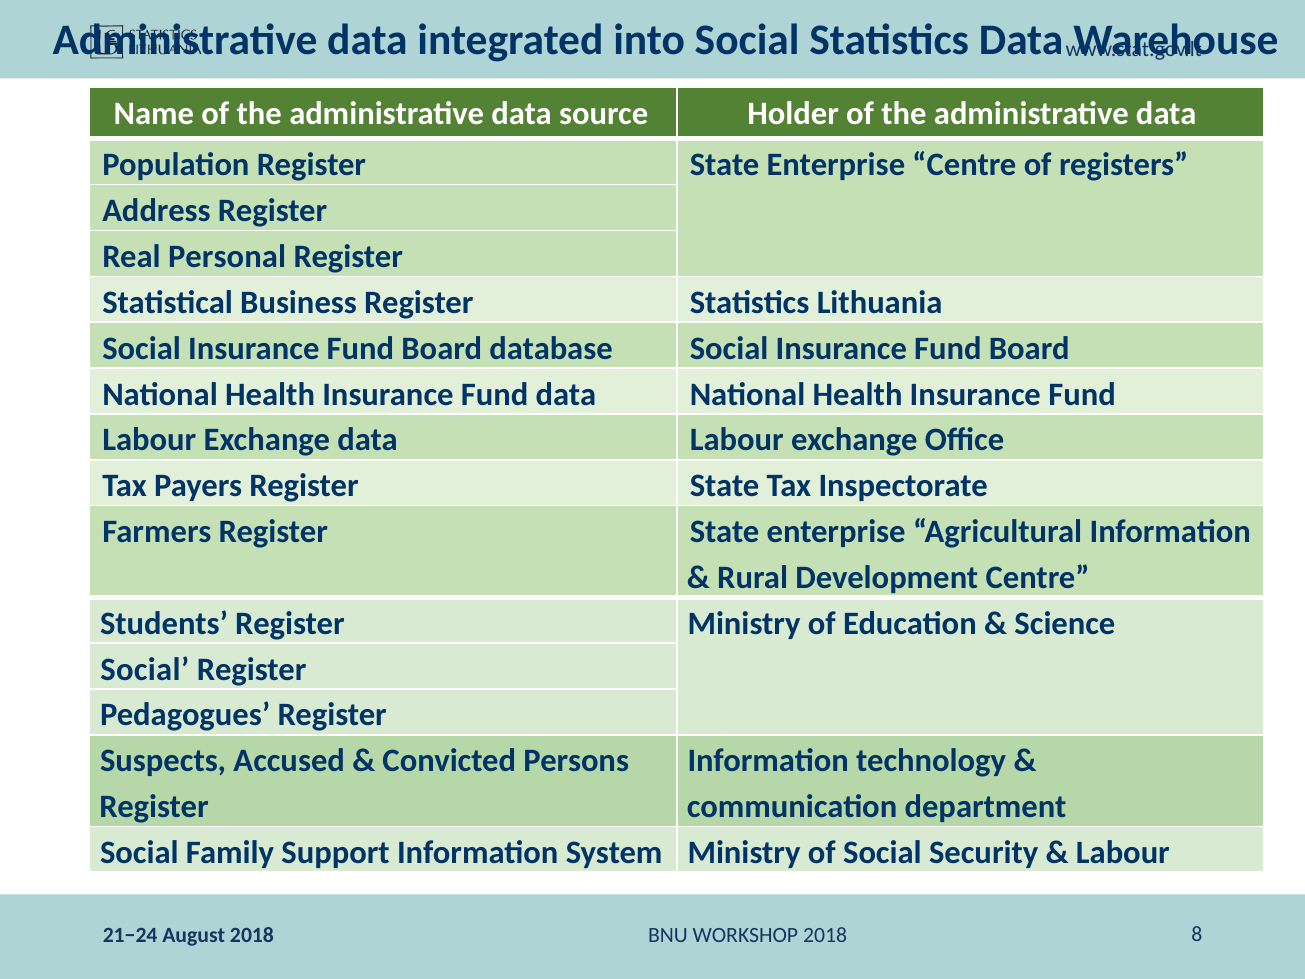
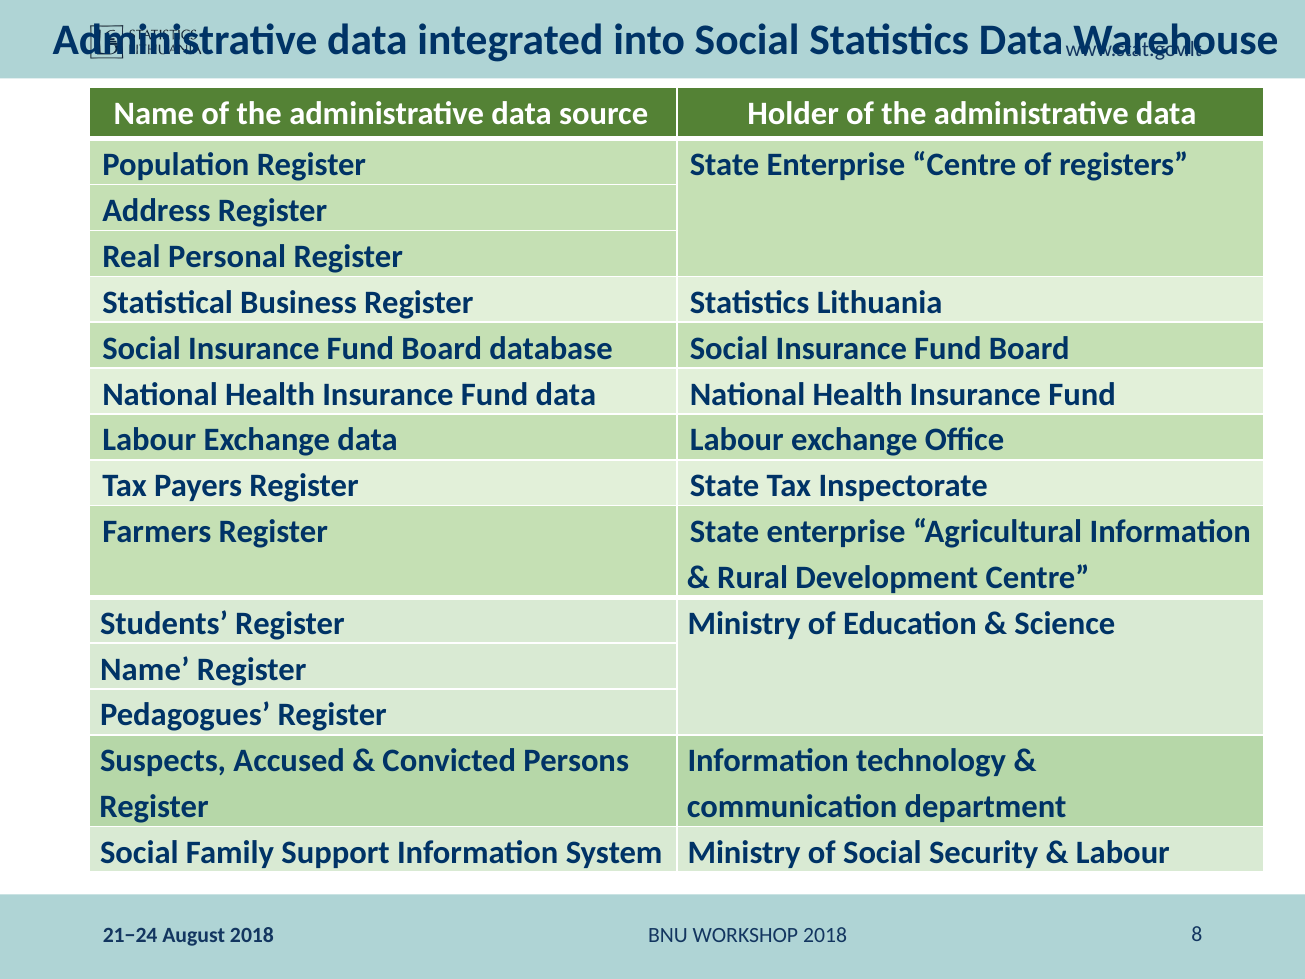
Social at (145, 669): Social -> Name
